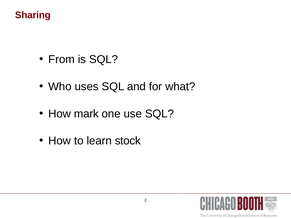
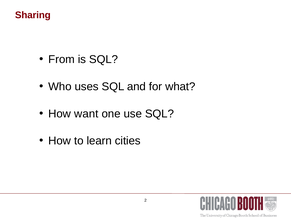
mark: mark -> want
stock: stock -> cities
